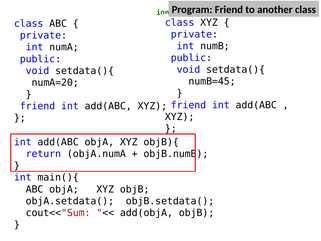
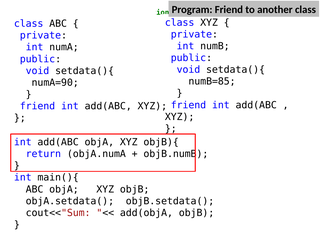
numB=45: numB=45 -> numB=85
numA=20: numA=20 -> numA=90
